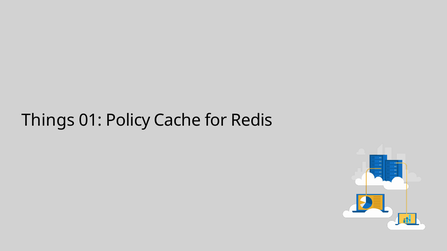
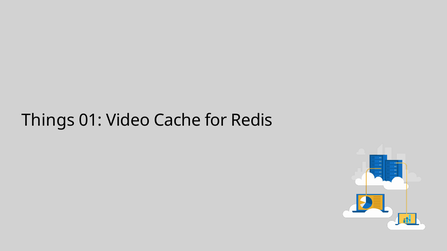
Policy: Policy -> Video
